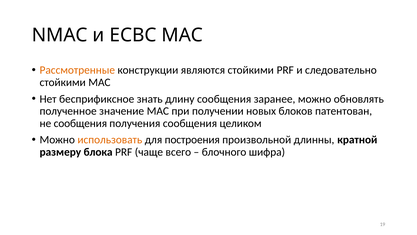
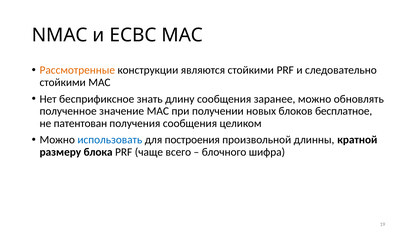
патентован: патентован -> бесплатное
не сообщения: сообщения -> патентован
использовать colour: orange -> blue
